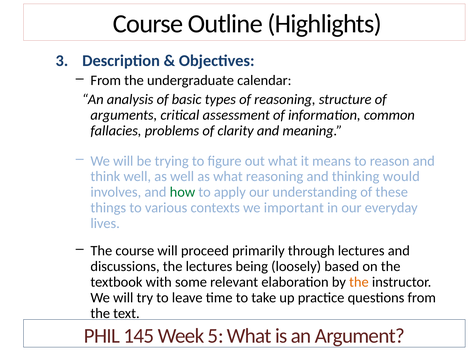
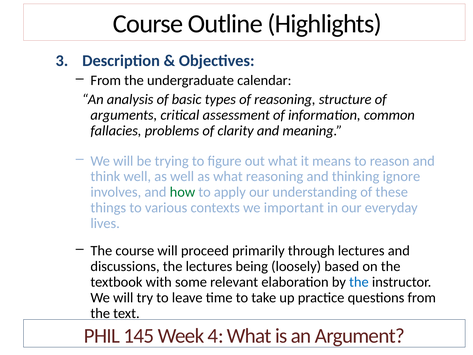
would: would -> ignore
the at (359, 282) colour: orange -> blue
5: 5 -> 4
